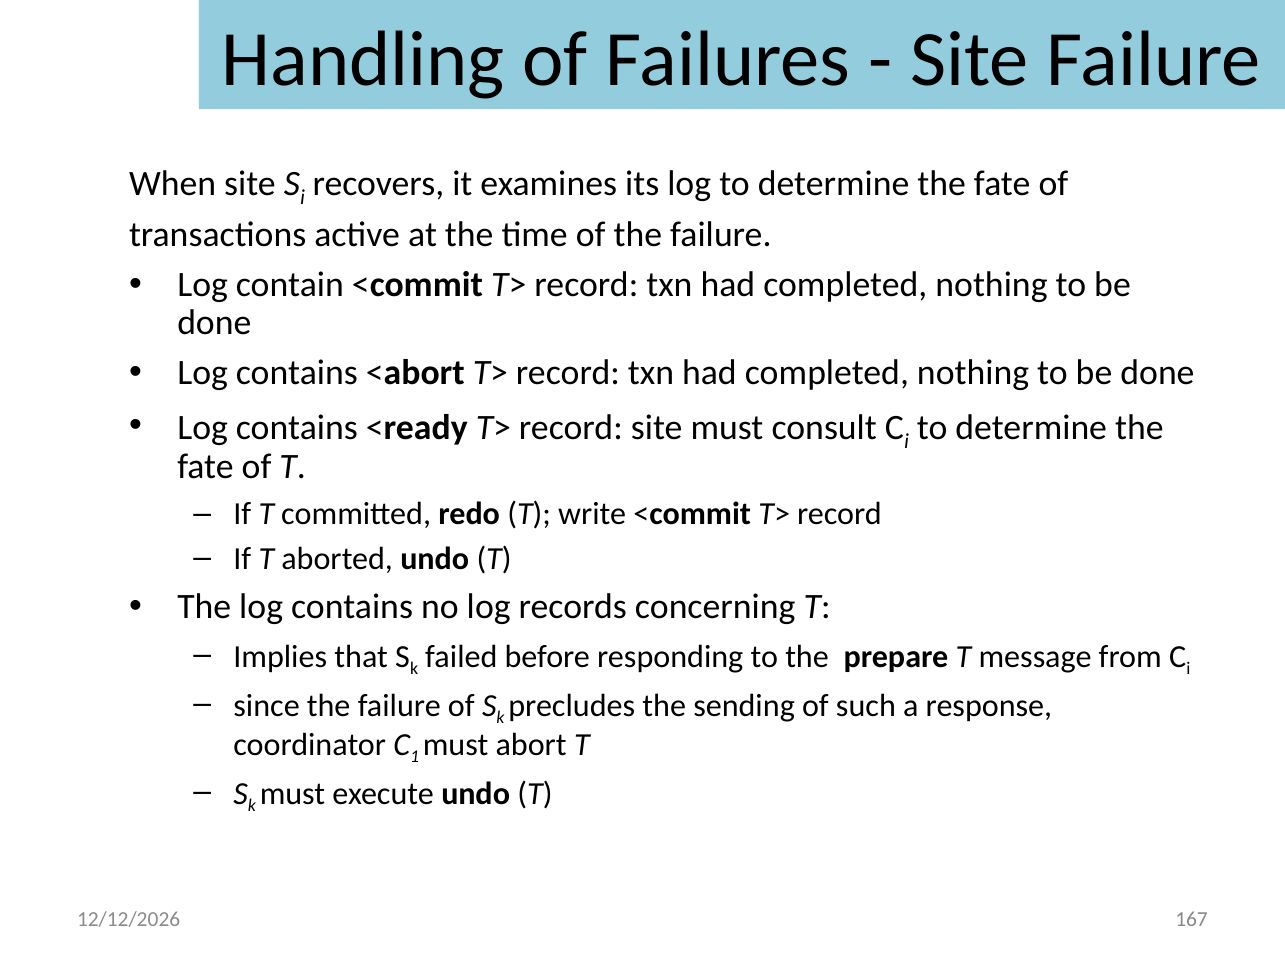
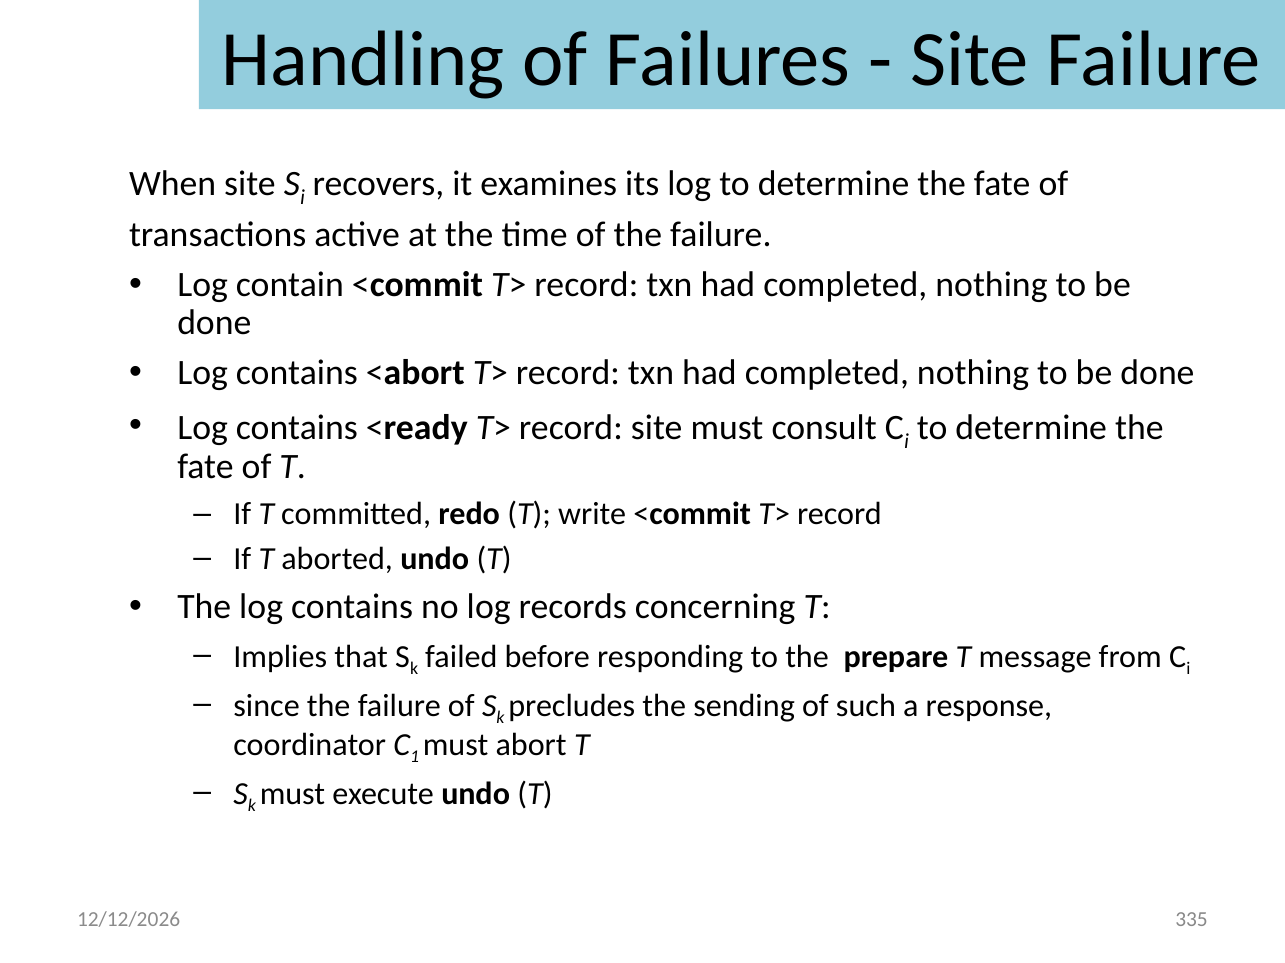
167: 167 -> 335
